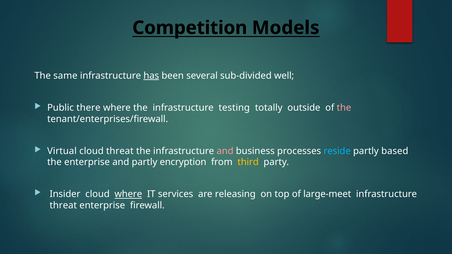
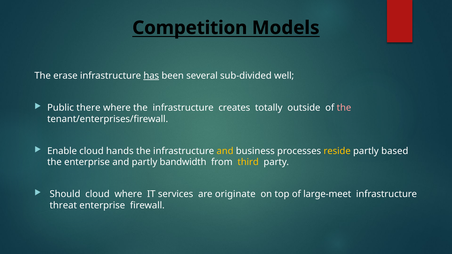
same: same -> erase
testing: testing -> creates
Virtual: Virtual -> Enable
cloud threat: threat -> hands
and at (225, 151) colour: pink -> yellow
reside colour: light blue -> yellow
encryption: encryption -> bandwidth
Insider: Insider -> Should
where at (128, 194) underline: present -> none
releasing: releasing -> originate
